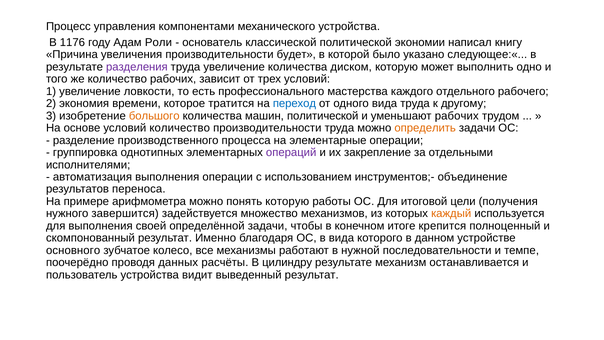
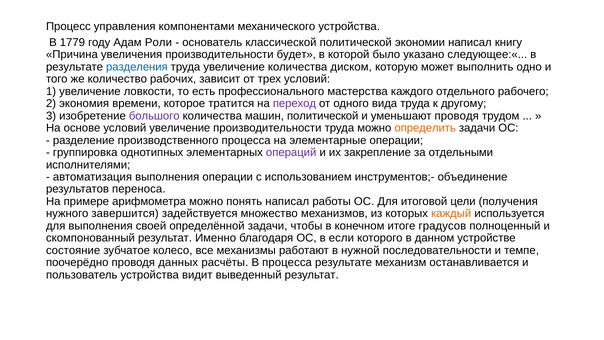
1176: 1176 -> 1779
разделения colour: purple -> blue
переход colour: blue -> purple
большого colour: orange -> purple
уменьшают рабочих: рабочих -> проводя
условий количество: количество -> увеличение
понять которую: которую -> написал
крепится: крепится -> градусов
в вида: вида -> если
основного: основного -> состояние
В цилиндру: цилиндру -> процесса
